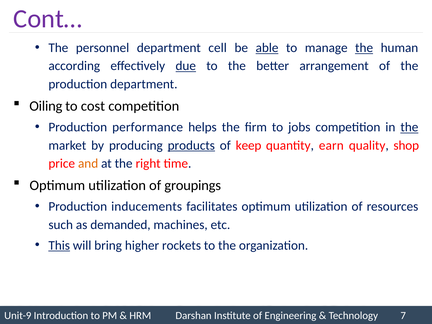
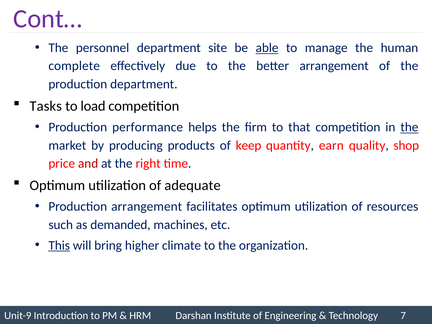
cell: cell -> site
the at (364, 48) underline: present -> none
according: according -> complete
due underline: present -> none
Oiling: Oiling -> Tasks
cost: cost -> load
jobs: jobs -> that
products underline: present -> none
and colour: orange -> red
groupings: groupings -> adequate
Production inducements: inducements -> arrangement
rockets: rockets -> climate
